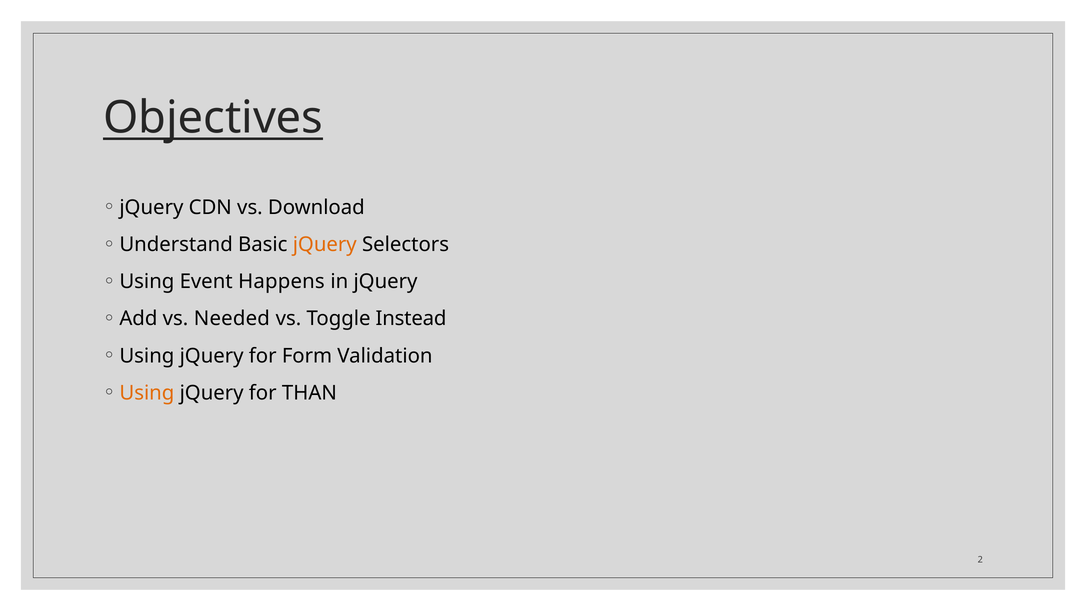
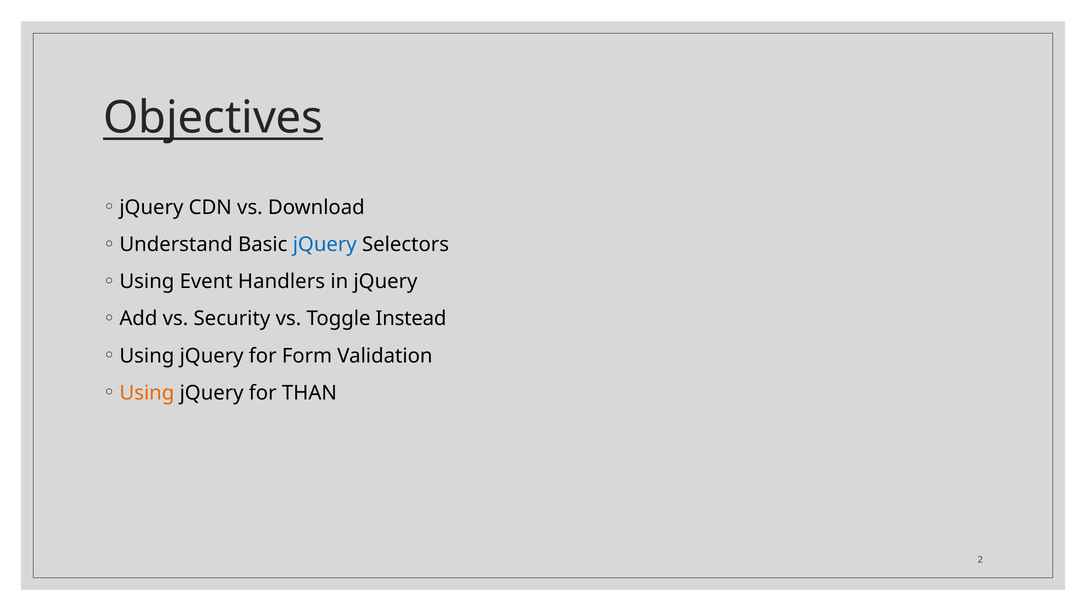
jQuery at (325, 245) colour: orange -> blue
Happens: Happens -> Handlers
Needed: Needed -> Security
